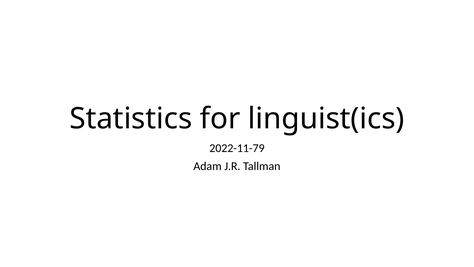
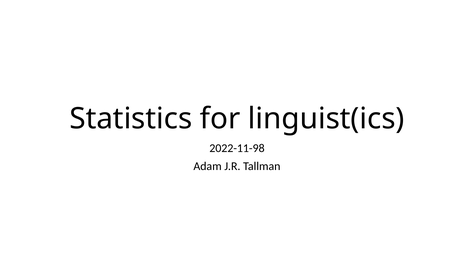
2022-11-79: 2022-11-79 -> 2022-11-98
